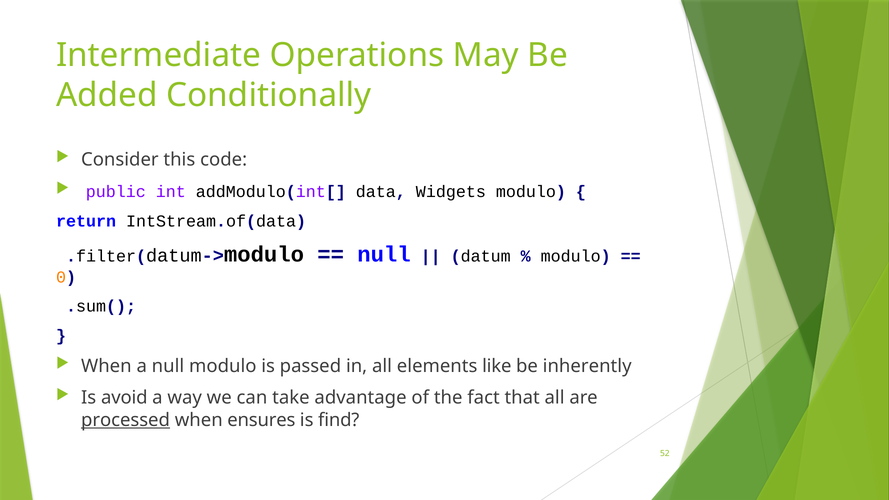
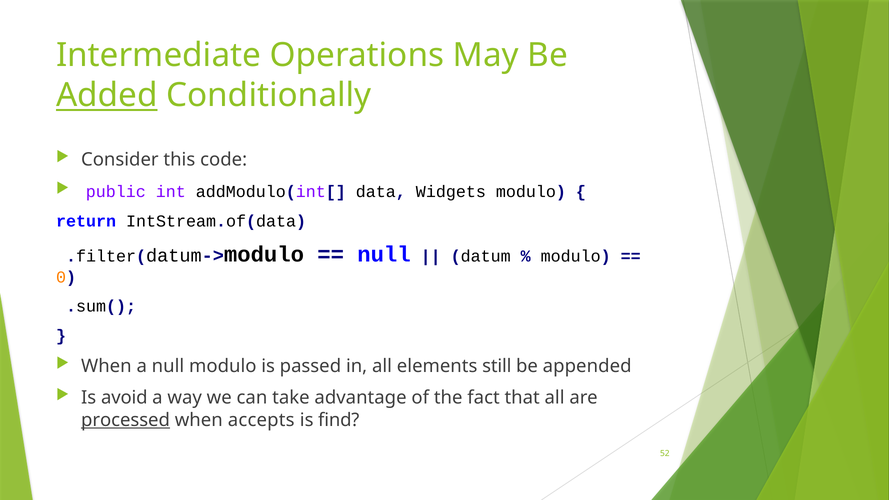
Added underline: none -> present
like: like -> still
inherently: inherently -> appended
ensures: ensures -> accepts
